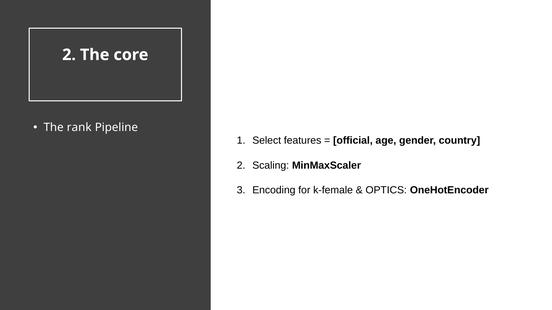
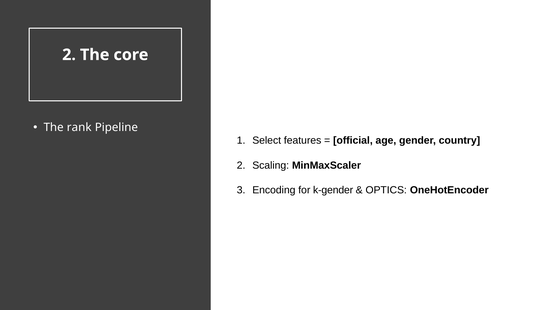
k-female: k-female -> k-gender
